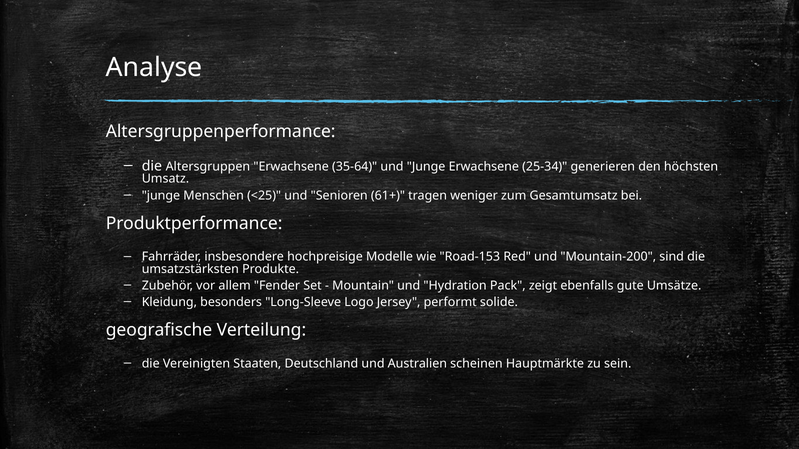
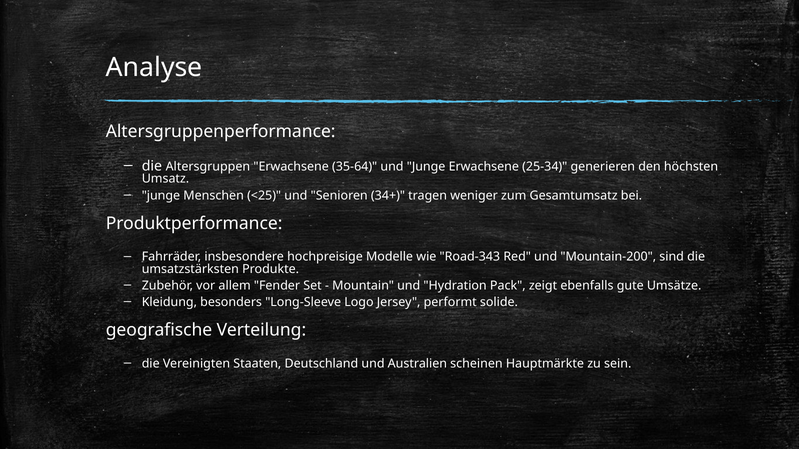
61+: 61+ -> 34+
Road-153: Road-153 -> Road-343
